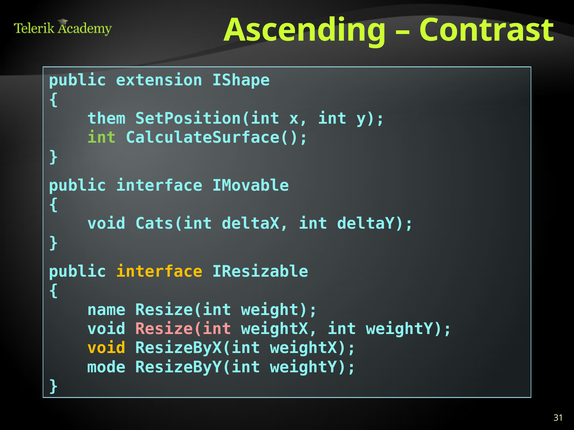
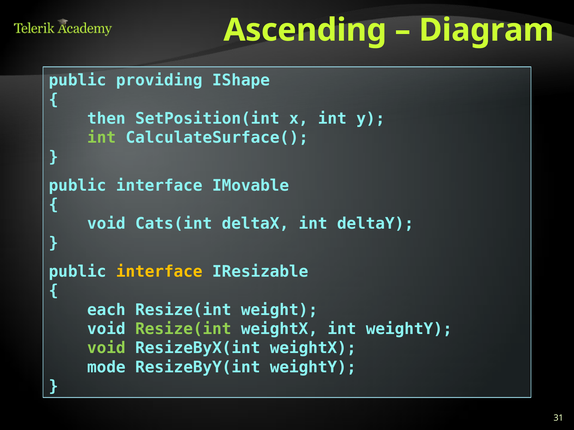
Contrast: Contrast -> Diagram
extension: extension -> providing
them: them -> then
name: name -> each
Resize(int at (183, 329) colour: pink -> light green
void at (106, 348) colour: yellow -> light green
